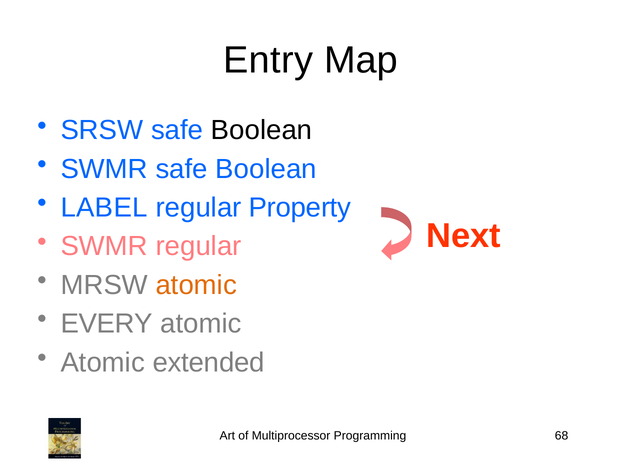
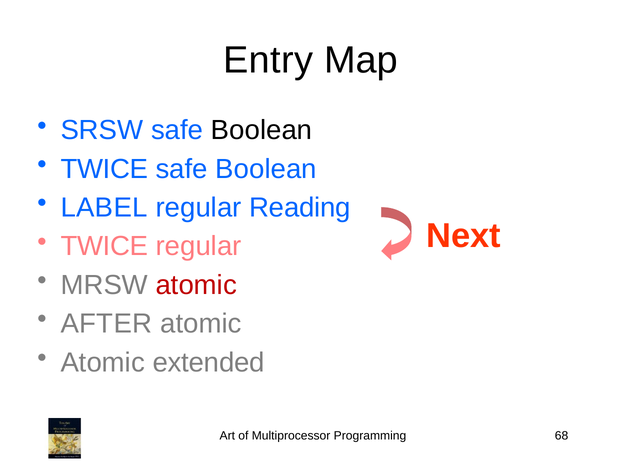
SWMR at (104, 169): SWMR -> TWICE
Property: Property -> Reading
SWMR at (104, 246): SWMR -> TWICE
atomic at (196, 285) colour: orange -> red
EVERY: EVERY -> AFTER
